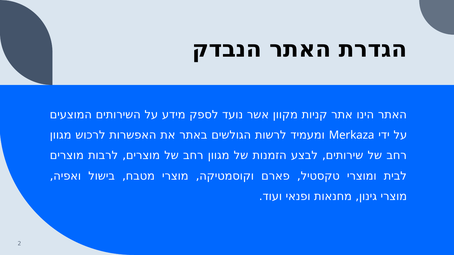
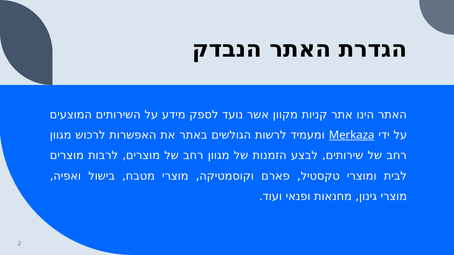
Merkaza underline: none -> present
